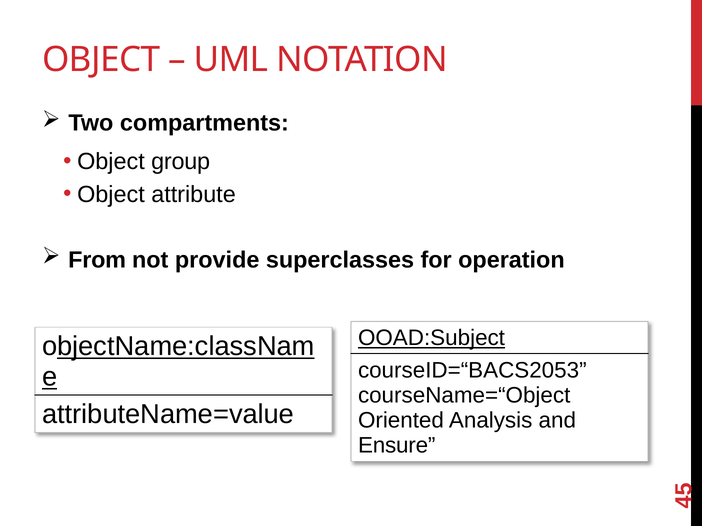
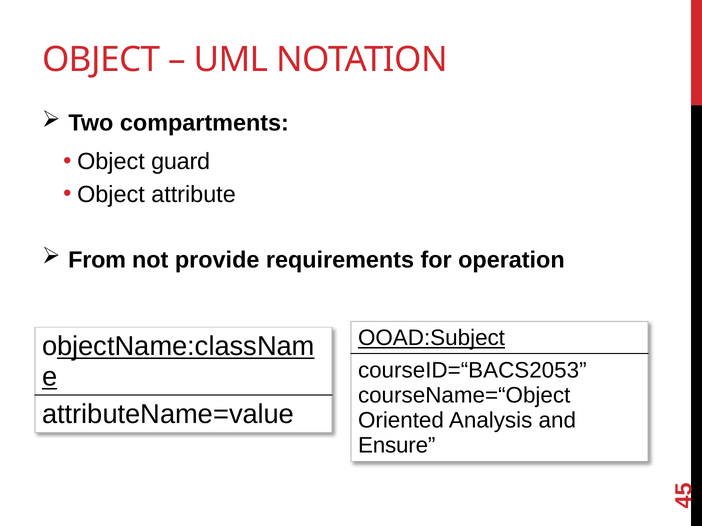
group: group -> guard
superclasses: superclasses -> requirements
